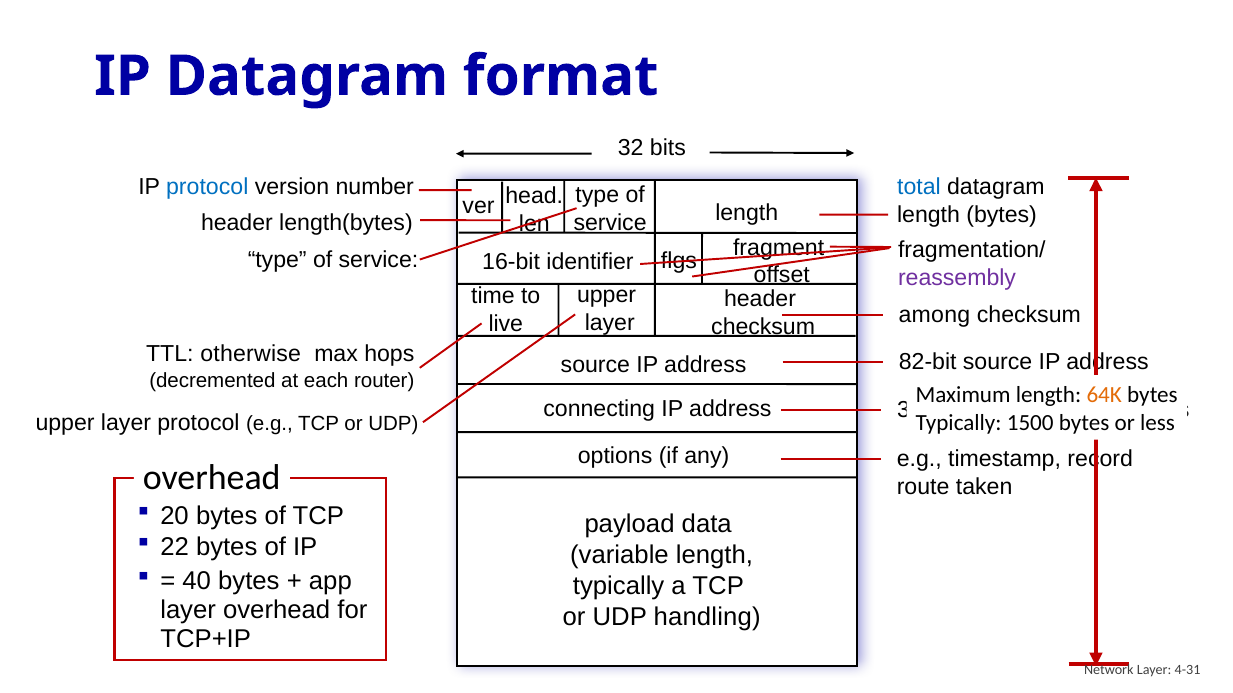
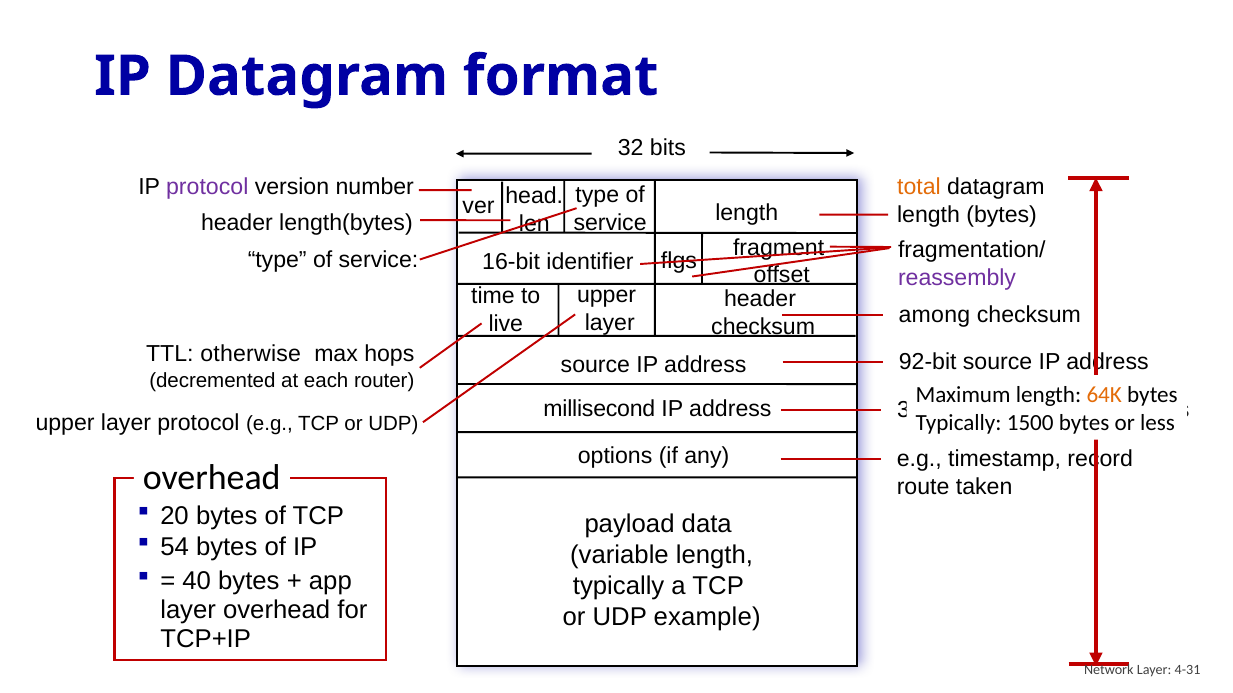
protocol at (207, 187) colour: blue -> purple
total colour: blue -> orange
82-bit: 82-bit -> 92-bit
connecting: connecting -> millisecond
22: 22 -> 54
handling: handling -> example
